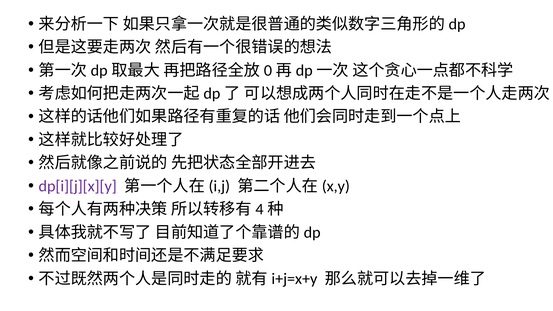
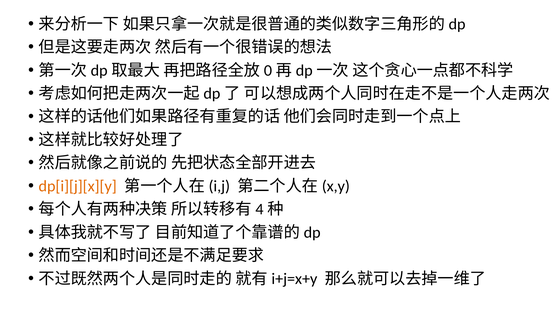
dp[i][j][x][y colour: purple -> orange
